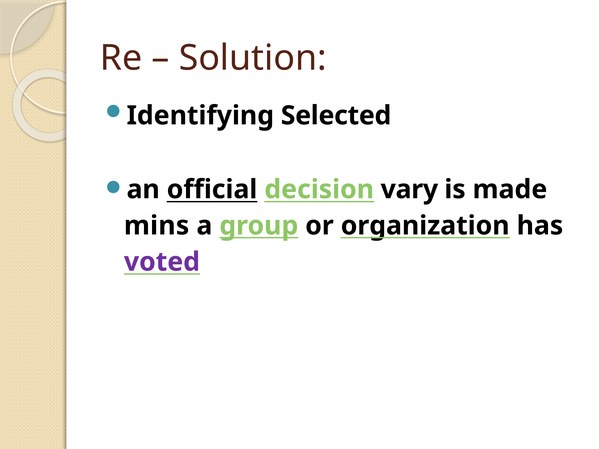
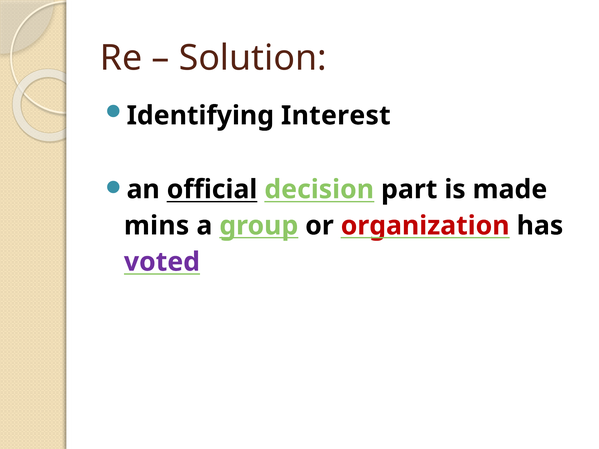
Selected: Selected -> Interest
vary: vary -> part
organization colour: black -> red
